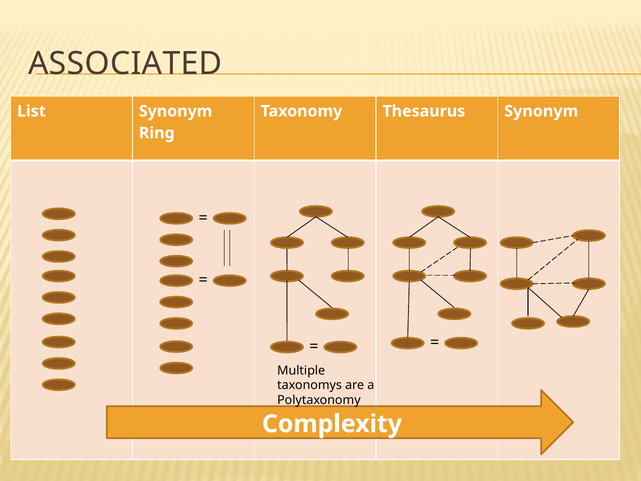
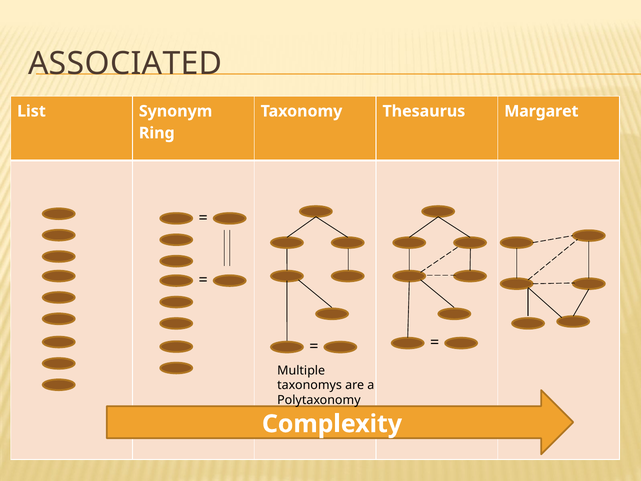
Thesaurus Synonym: Synonym -> Margaret
